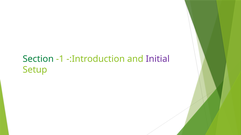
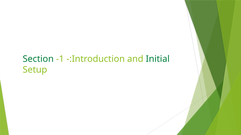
Initial colour: purple -> green
